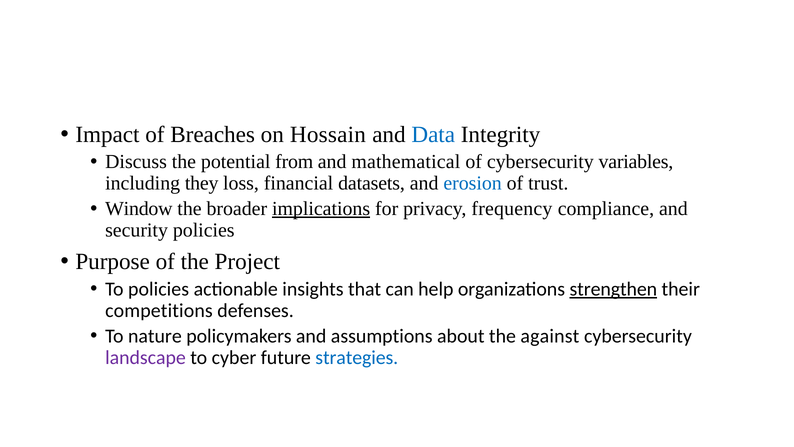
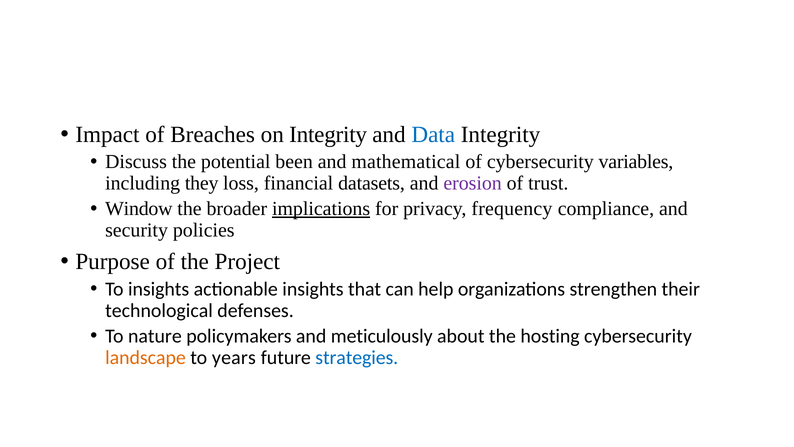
on Hossain: Hossain -> Integrity
from: from -> been
erosion colour: blue -> purple
To policies: policies -> insights
strengthen underline: present -> none
competitions: competitions -> technological
assumptions: assumptions -> meticulously
against: against -> hosting
landscape colour: purple -> orange
cyber: cyber -> years
